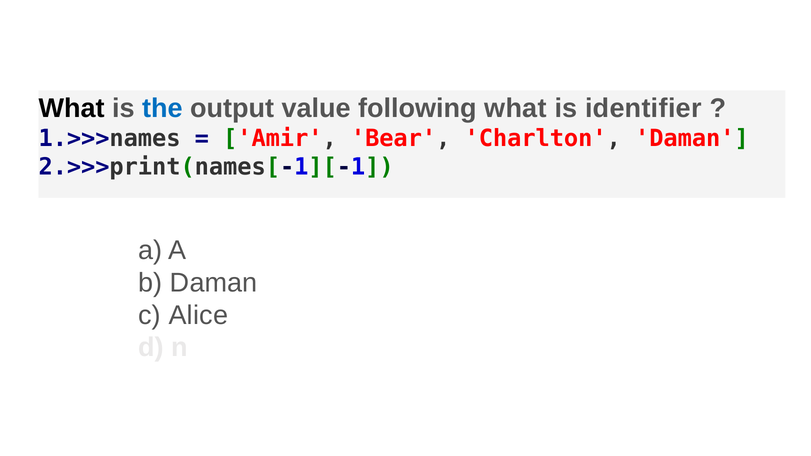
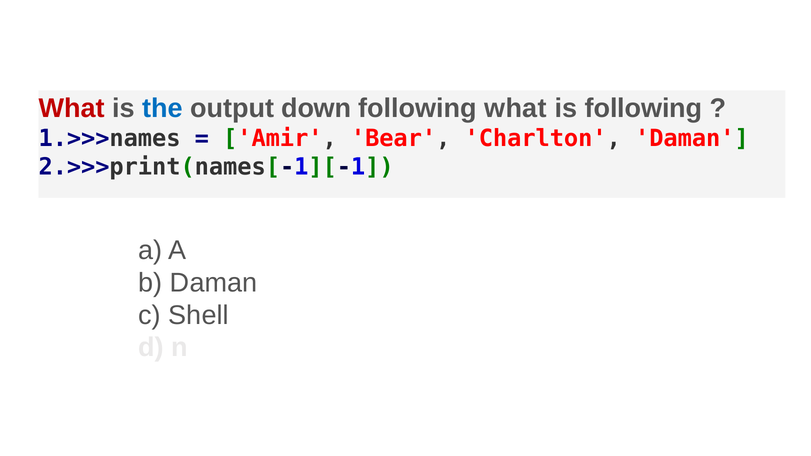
What at (72, 108) colour: black -> red
value: value -> down
is identifier: identifier -> following
Alice: Alice -> Shell
